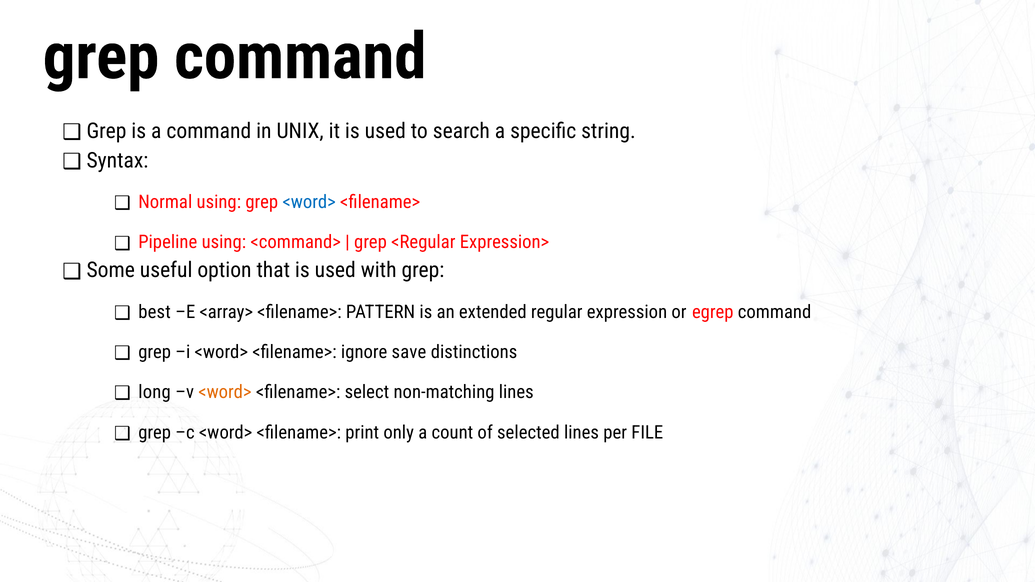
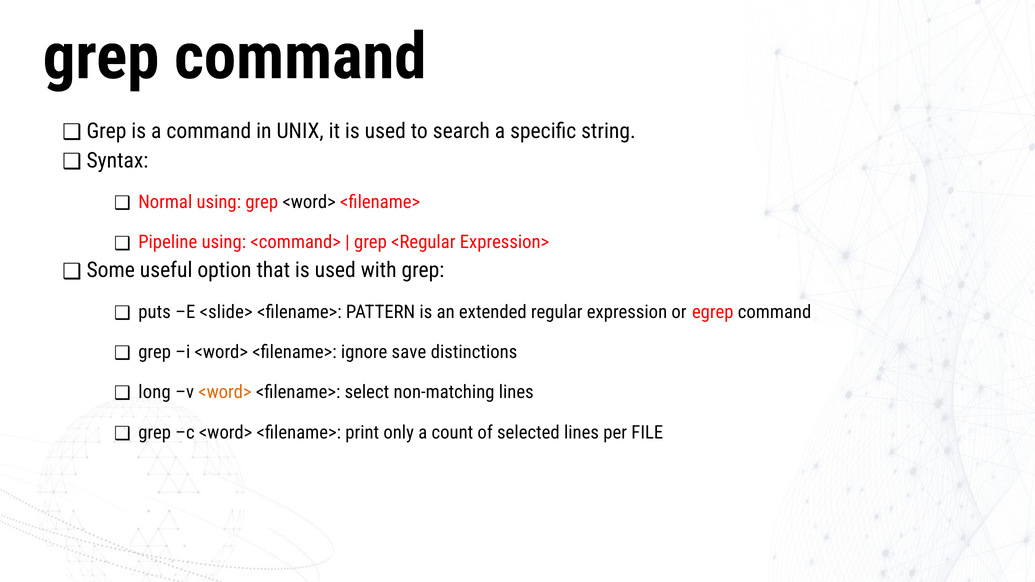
<word> at (309, 202) colour: blue -> black
best: best -> puts
<array>: <array> -> <slide>
